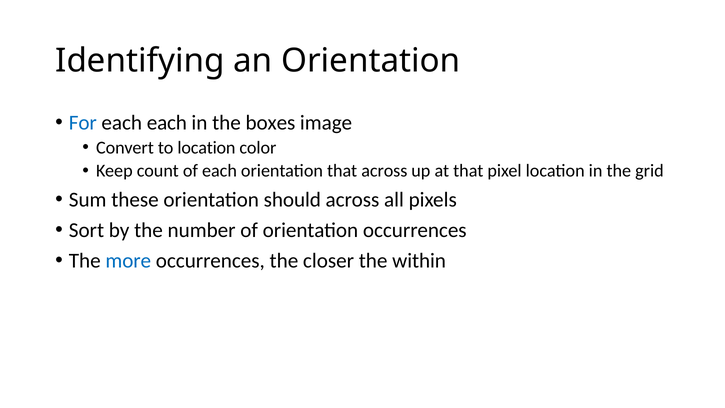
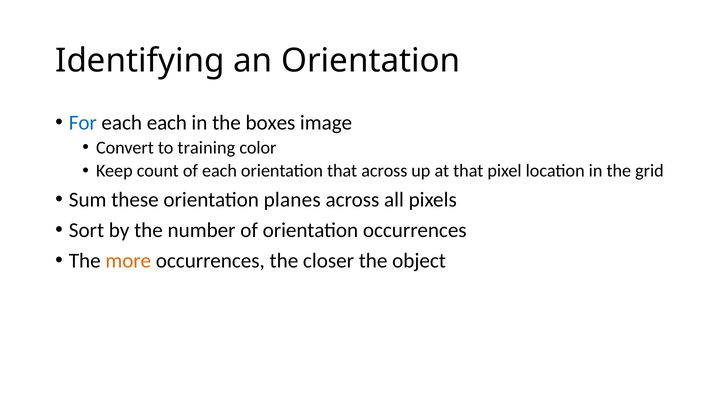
to location: location -> training
should: should -> planes
more colour: blue -> orange
within: within -> object
